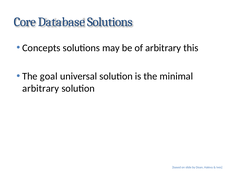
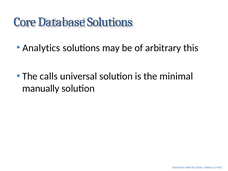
Concepts: Concepts -> Analytics
goal: goal -> calls
arbitrary at (41, 88): arbitrary -> manually
